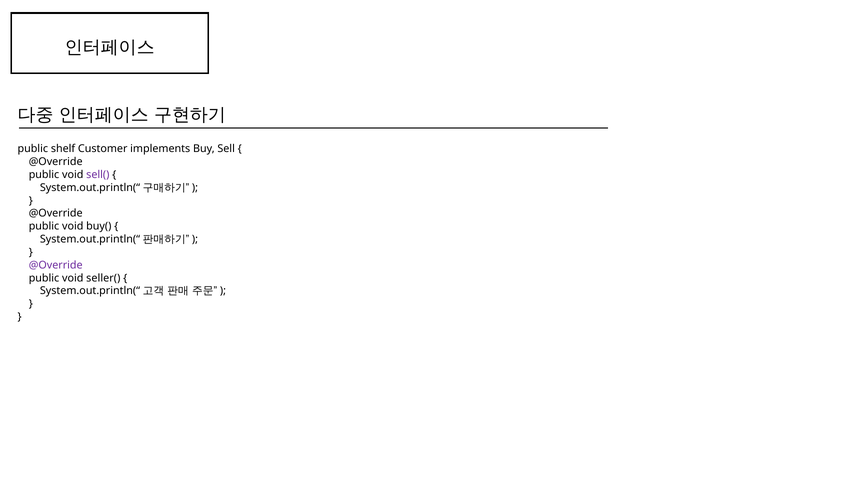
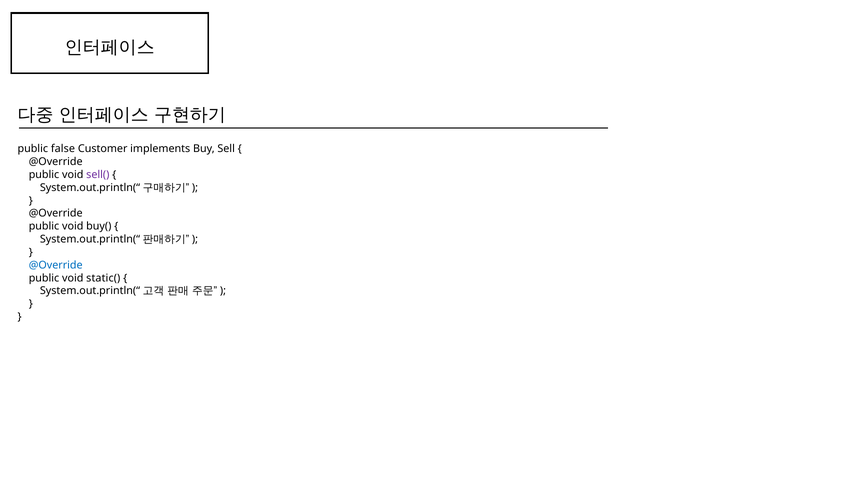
shelf: shelf -> false
@Override at (56, 265) colour: purple -> blue
seller(: seller( -> static(
